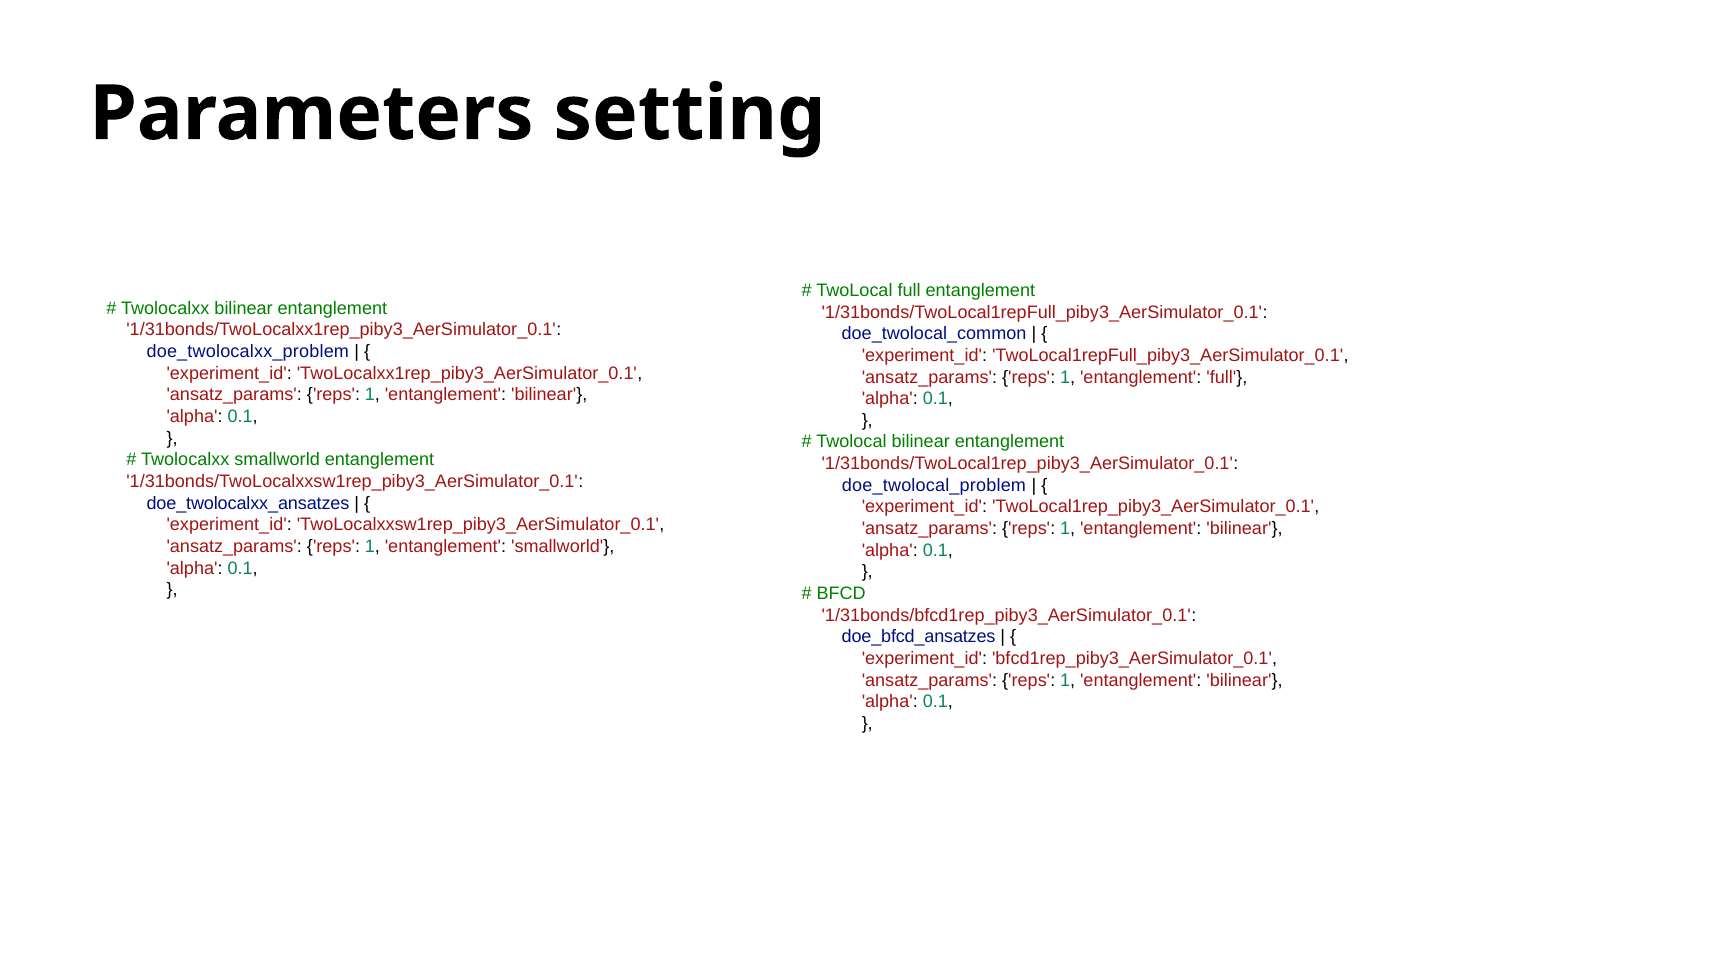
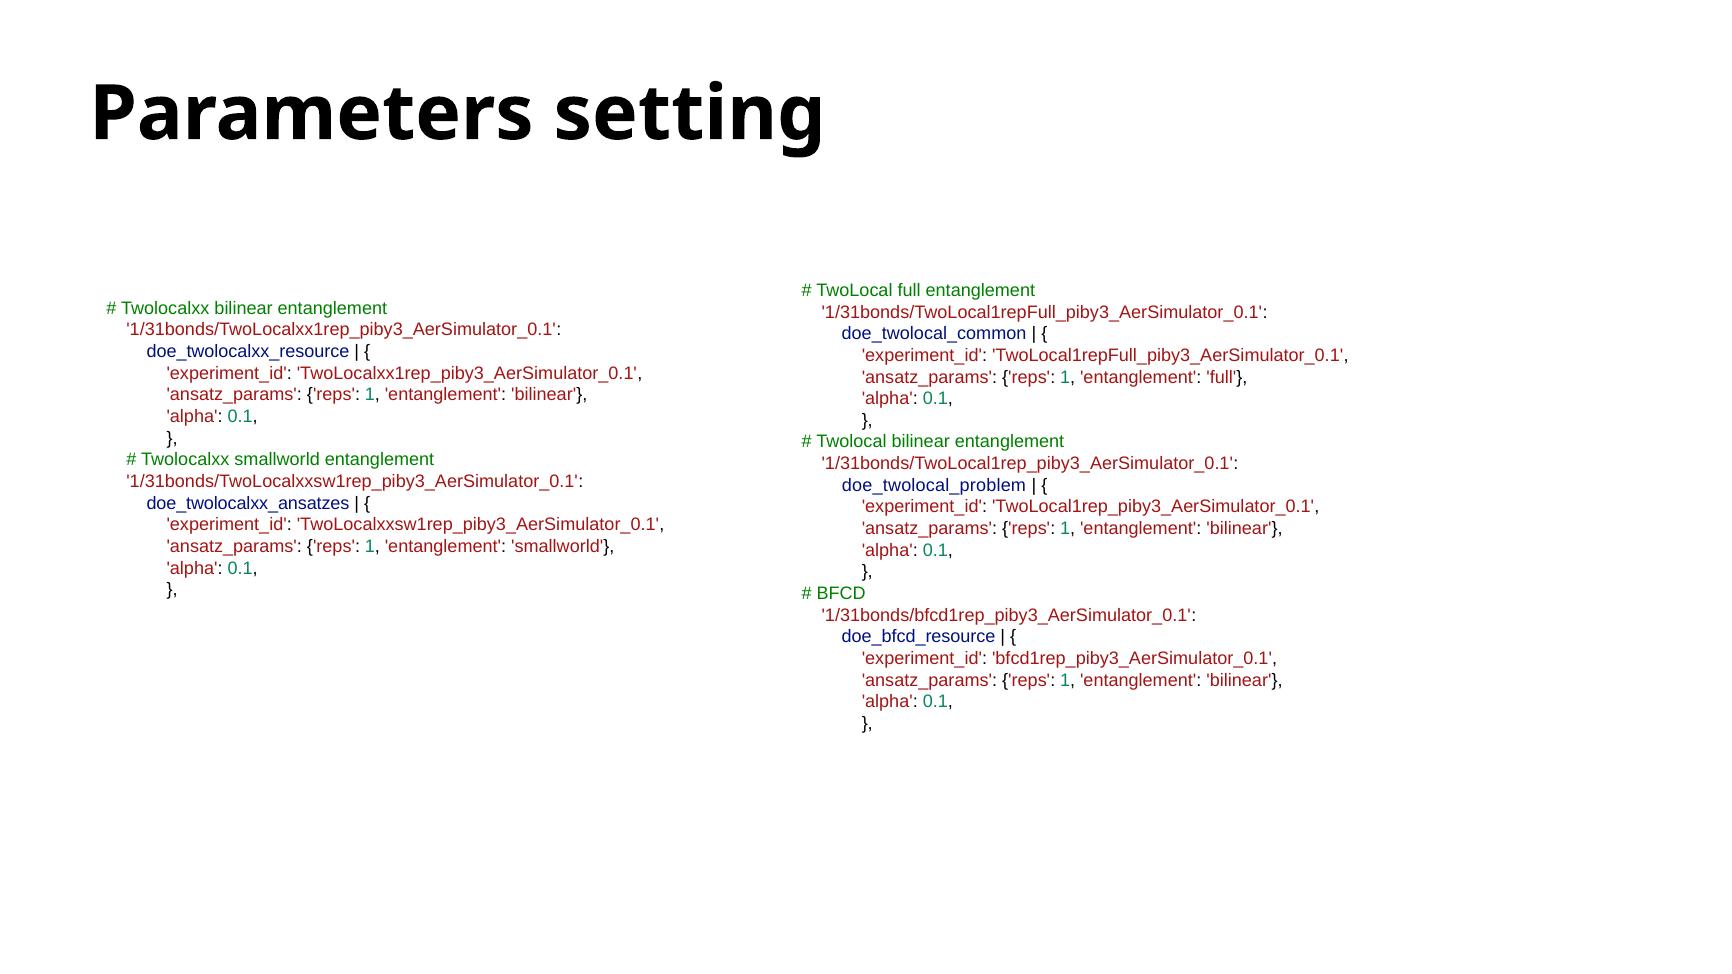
doe_twolocalxx_problem: doe_twolocalxx_problem -> doe_twolocalxx_resource
doe_bfcd_ansatzes: doe_bfcd_ansatzes -> doe_bfcd_resource
